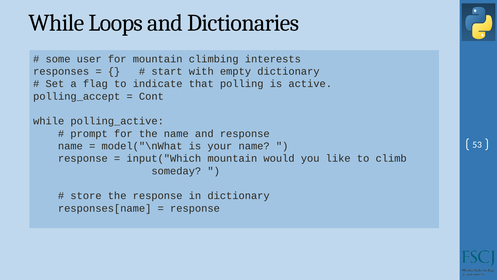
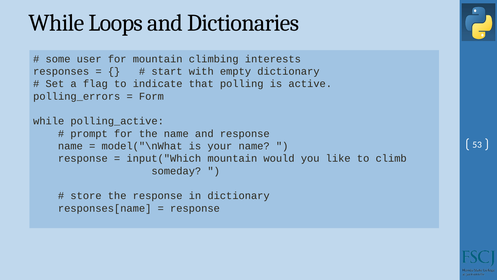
polling_accept: polling_accept -> polling_errors
Cont: Cont -> Form
